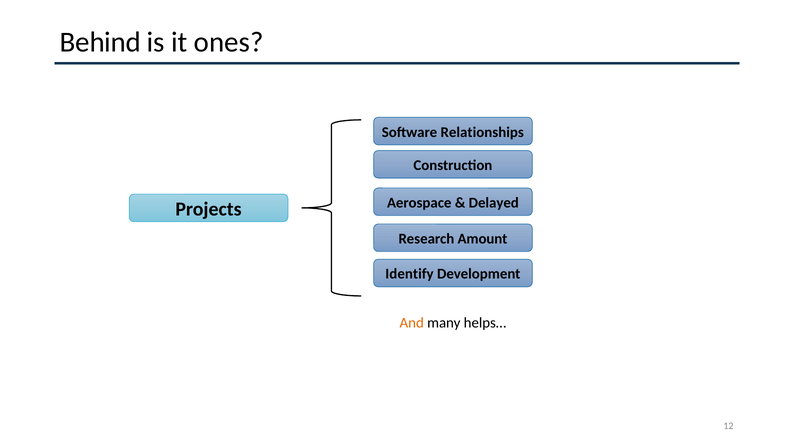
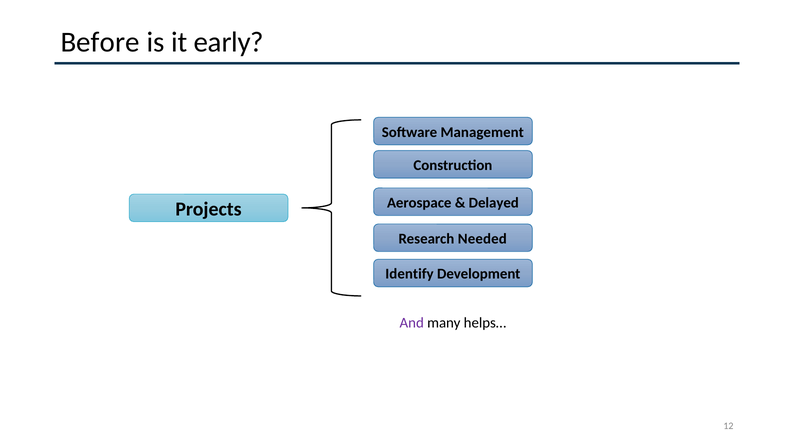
Behind: Behind -> Before
ones: ones -> early
Relationships: Relationships -> Management
Amount: Amount -> Needed
And colour: orange -> purple
